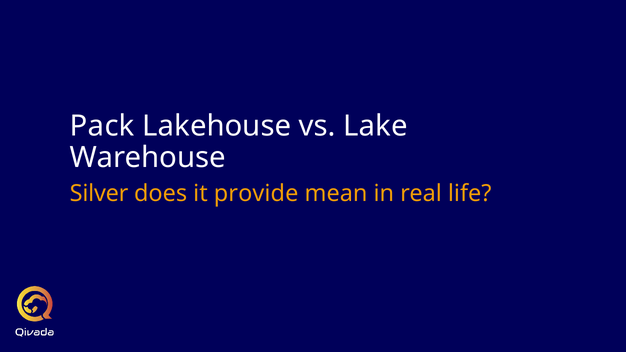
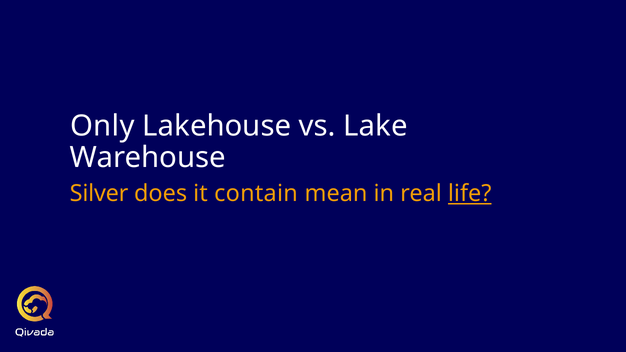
Pack: Pack -> Only
provide: provide -> contain
life underline: none -> present
